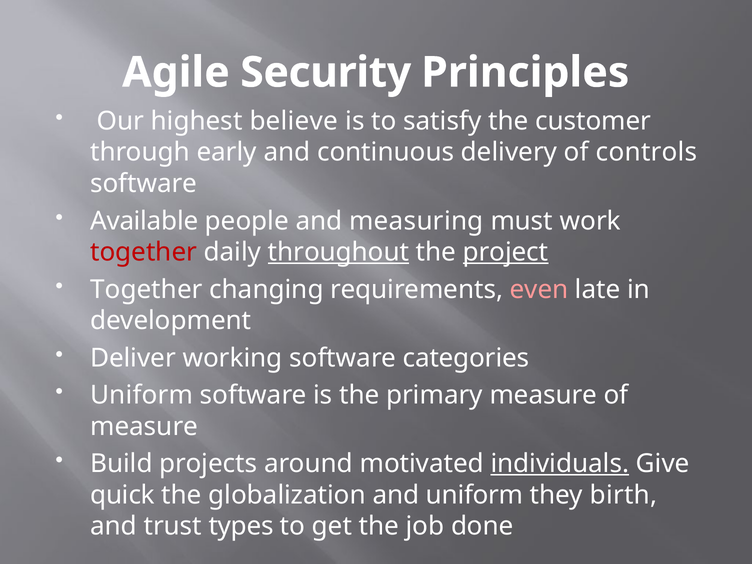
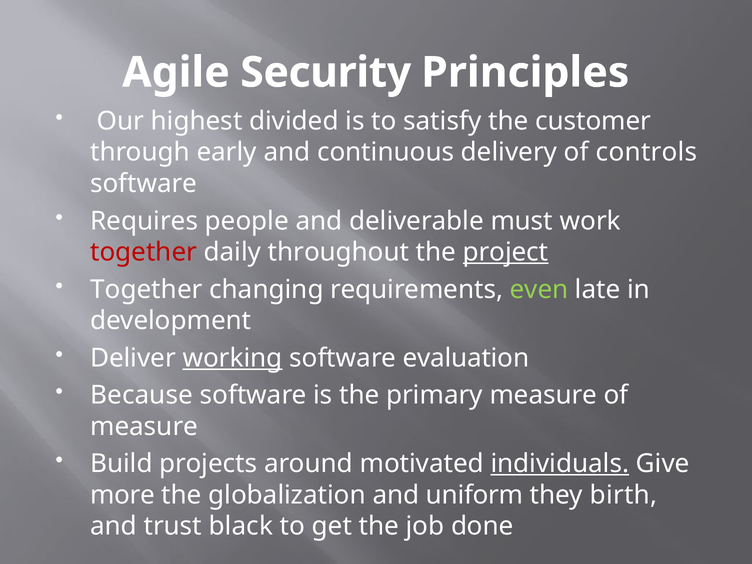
believe: believe -> divided
Available: Available -> Requires
measuring: measuring -> deliverable
throughout underline: present -> none
even colour: pink -> light green
working underline: none -> present
categories: categories -> evaluation
Uniform at (142, 395): Uniform -> Because
quick: quick -> more
types: types -> black
